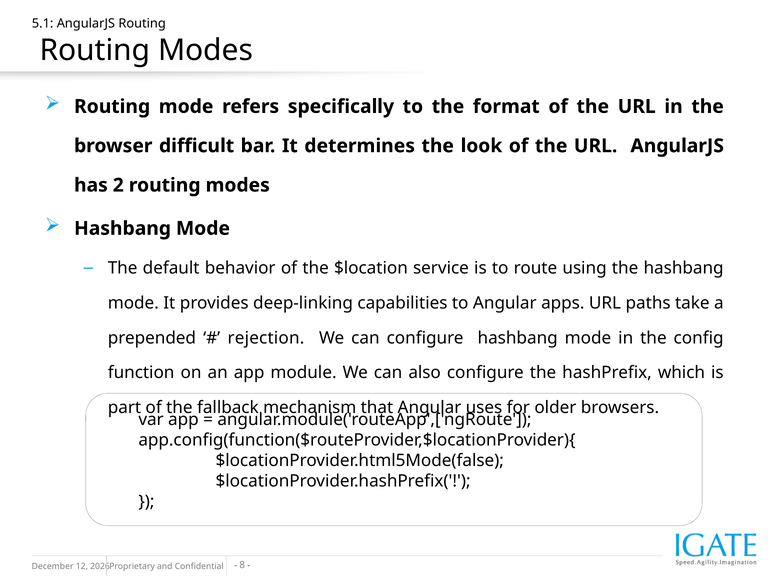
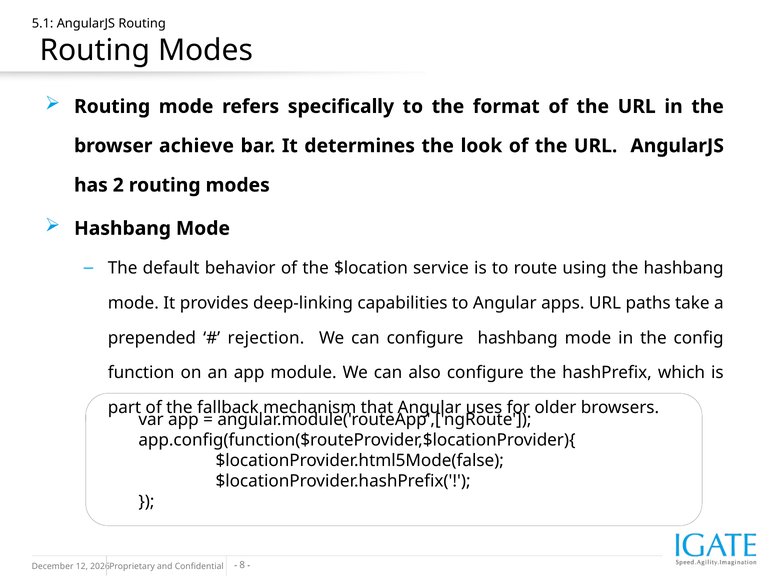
difficult: difficult -> achieve
